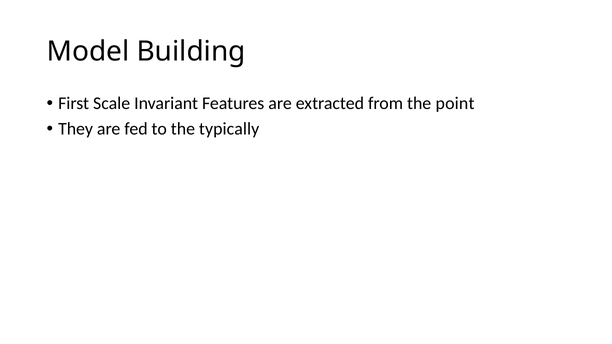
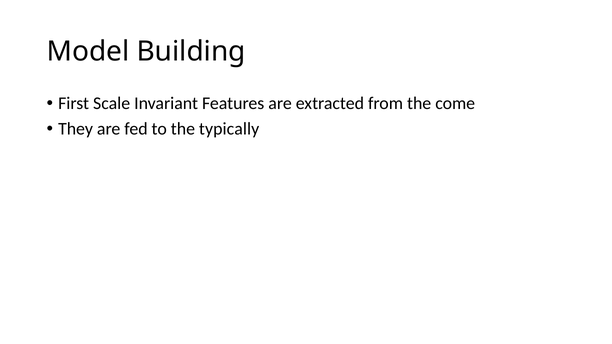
point: point -> come
